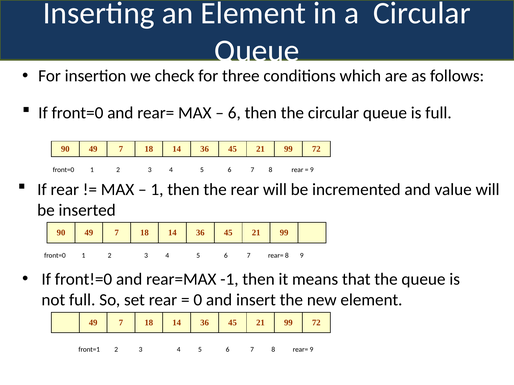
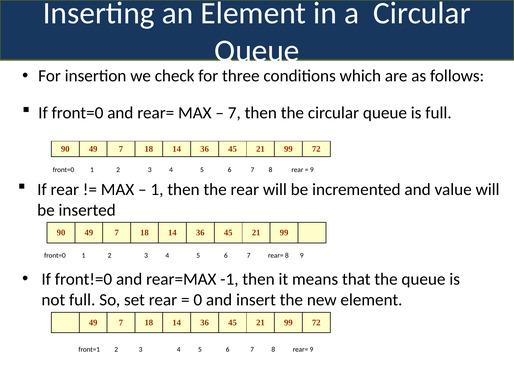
6 at (234, 113): 6 -> 7
